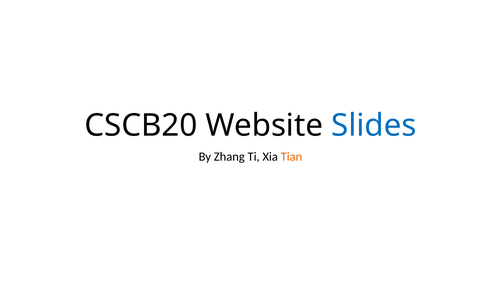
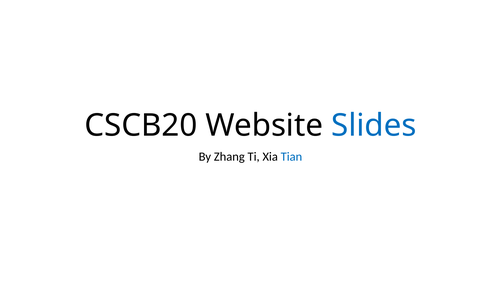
Tian colour: orange -> blue
